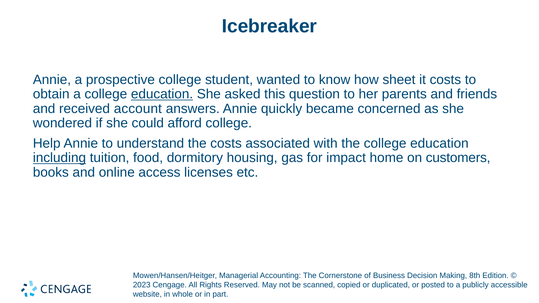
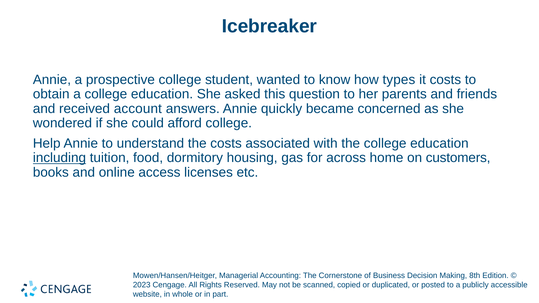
sheet: sheet -> types
education at (162, 94) underline: present -> none
impact: impact -> across
